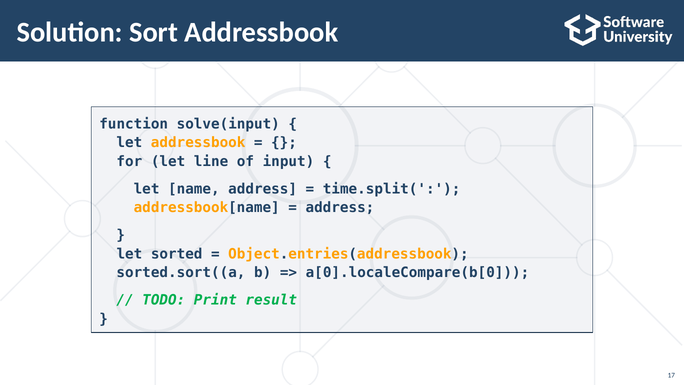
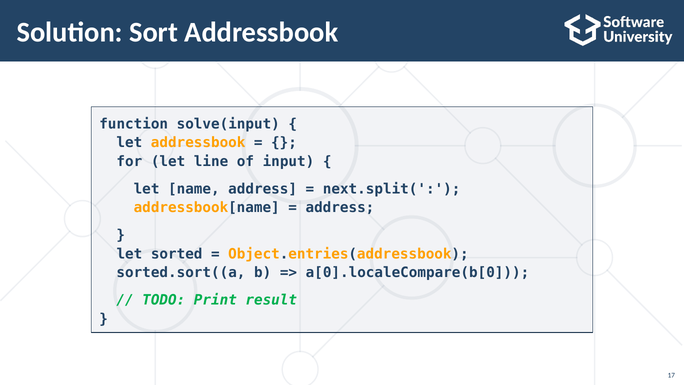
time.split(: time.split( -> next.split(
